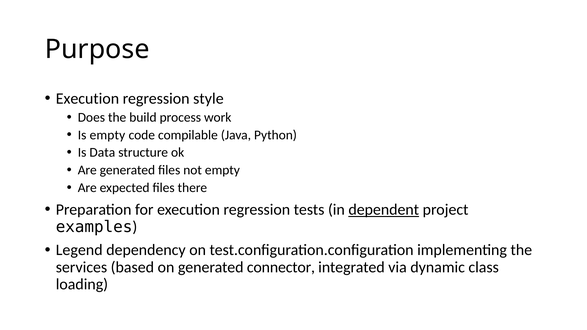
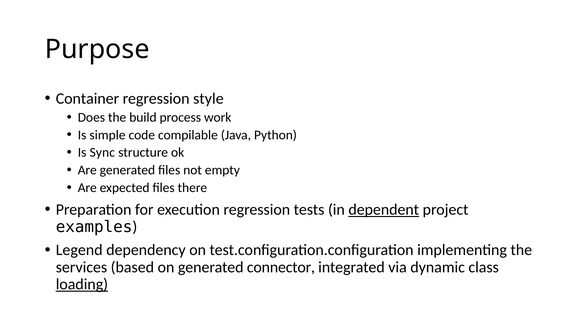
Execution at (87, 99): Execution -> Container
Is empty: empty -> simple
Data: Data -> Sync
loading underline: none -> present
